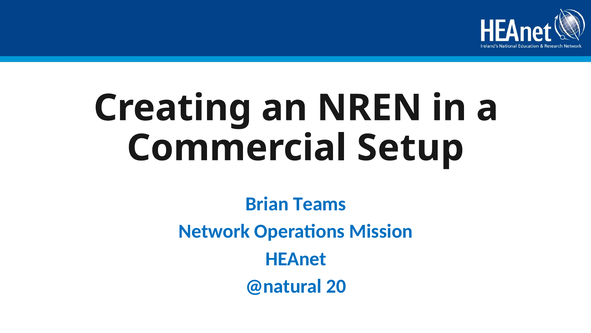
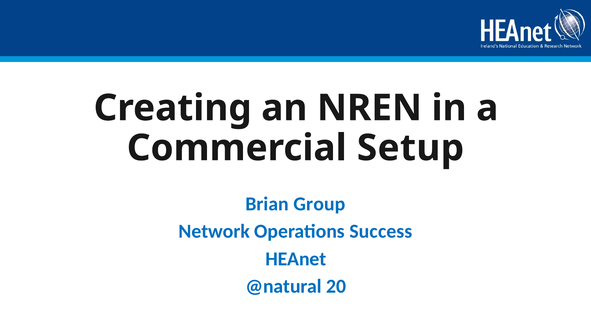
Teams: Teams -> Group
Mission: Mission -> Success
